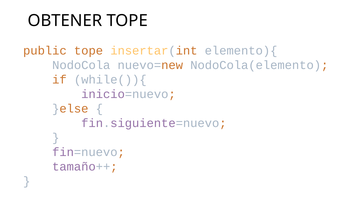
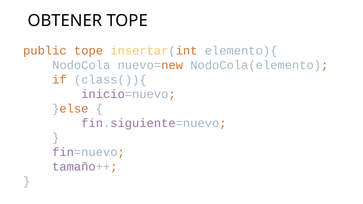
while()){: while()){ -> class()){
